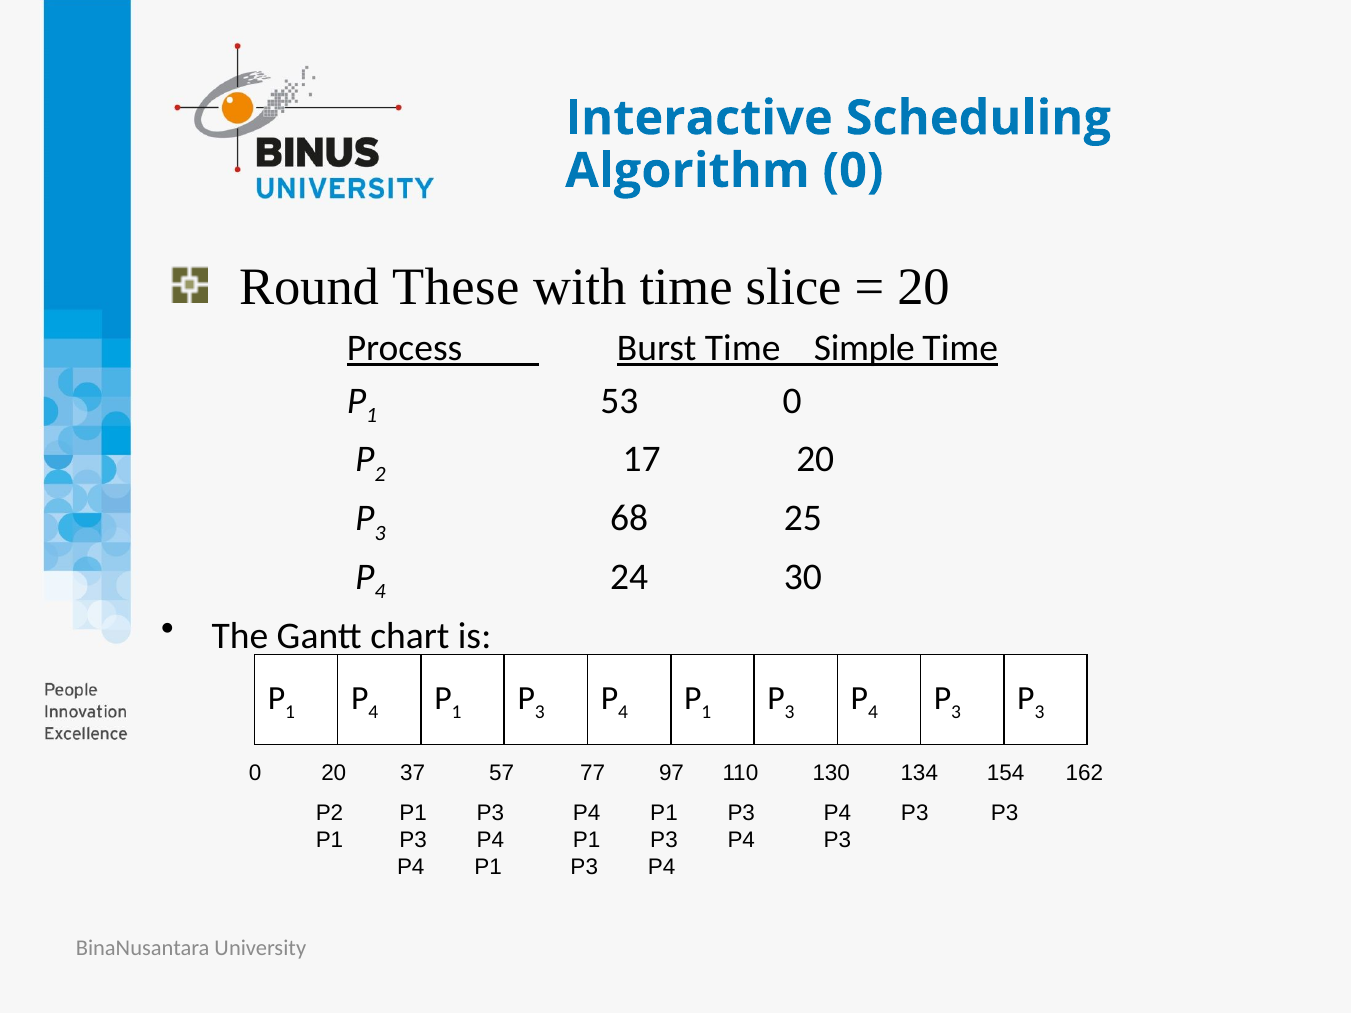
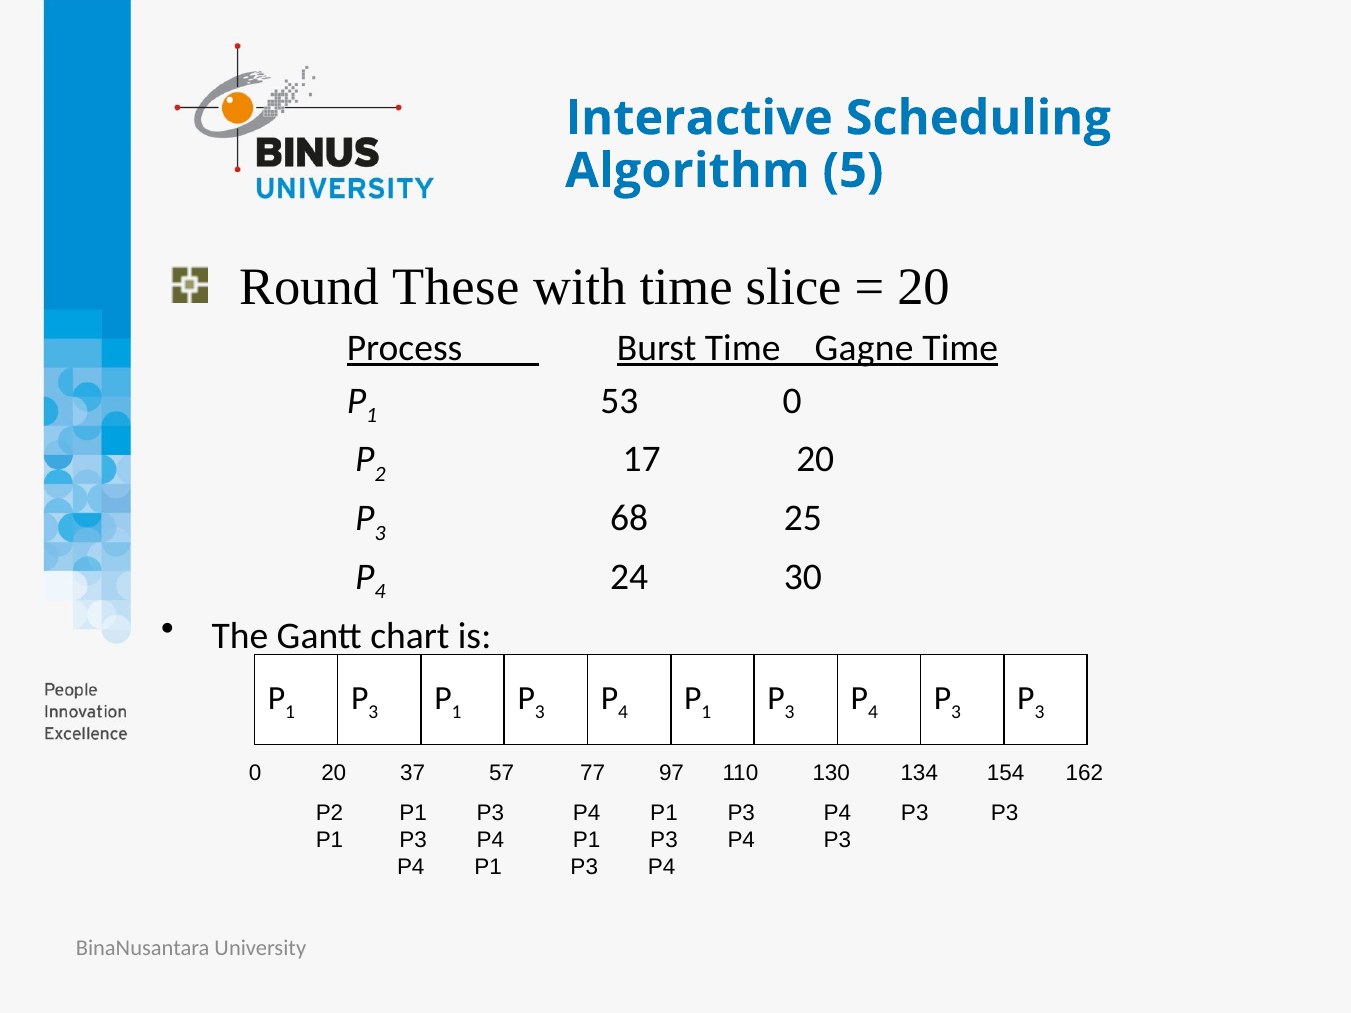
Algorithm 0: 0 -> 5
Simple: Simple -> Gagne
4 at (373, 712): 4 -> 3
